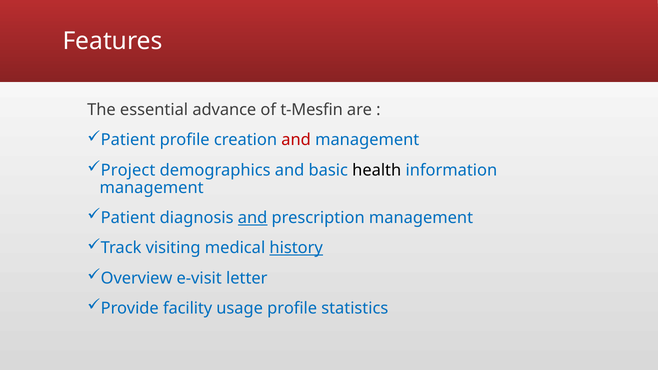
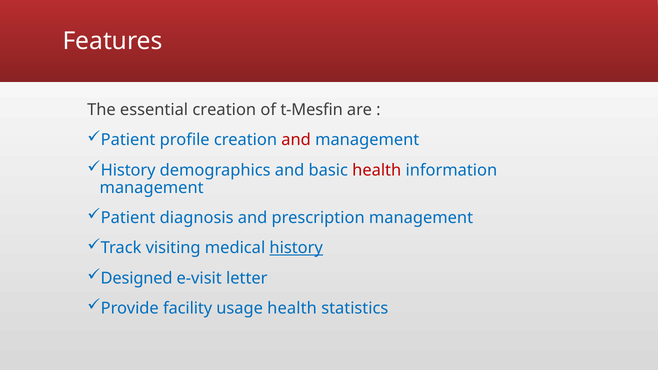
essential advance: advance -> creation
Project at (128, 170): Project -> History
health at (377, 170) colour: black -> red
and at (253, 218) underline: present -> none
Overview: Overview -> Designed
usage profile: profile -> health
